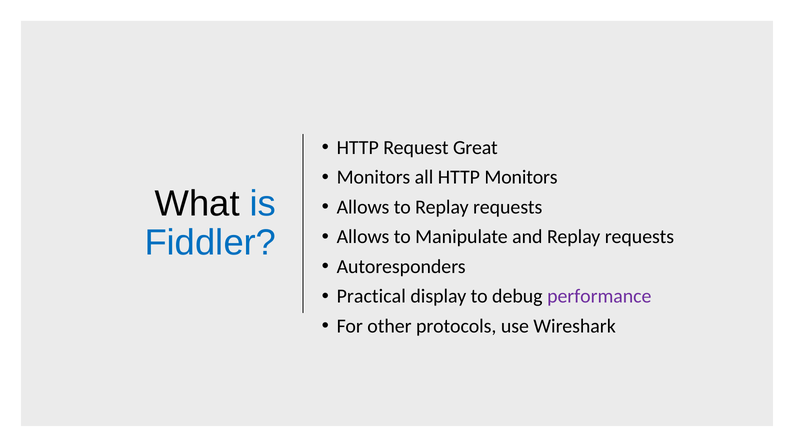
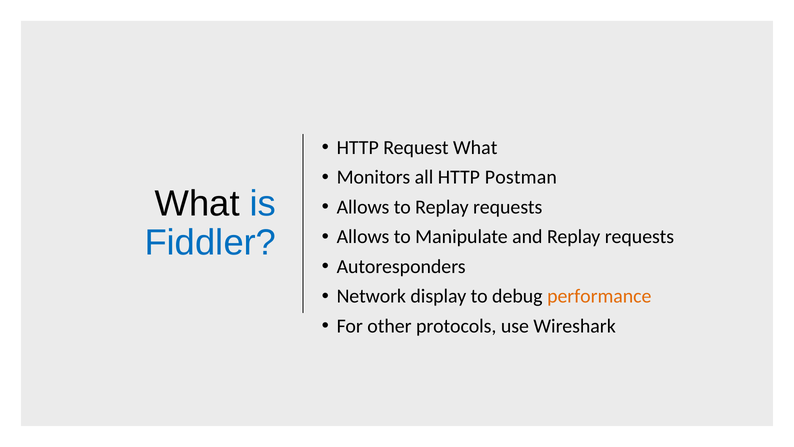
Request Great: Great -> What
HTTP Monitors: Monitors -> Postman
Practical: Practical -> Network
performance colour: purple -> orange
